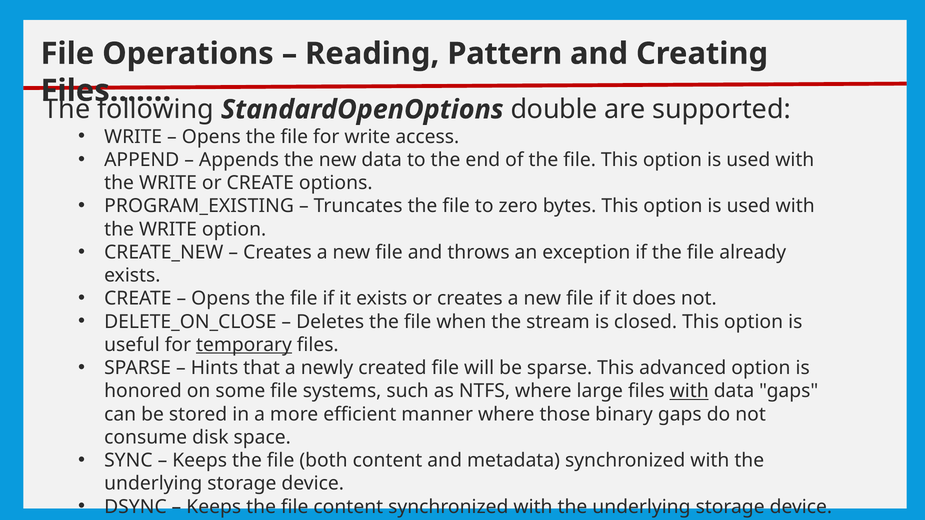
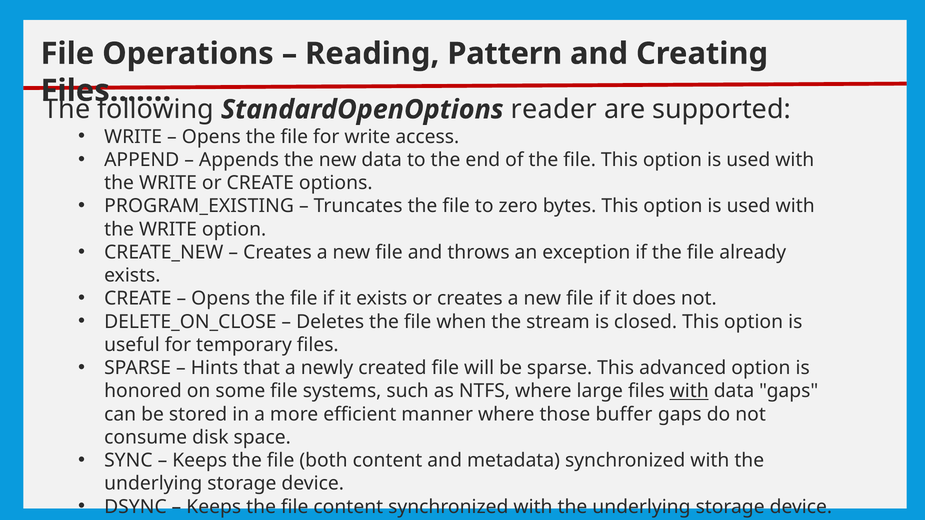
double: double -> reader
temporary underline: present -> none
binary: binary -> buffer
